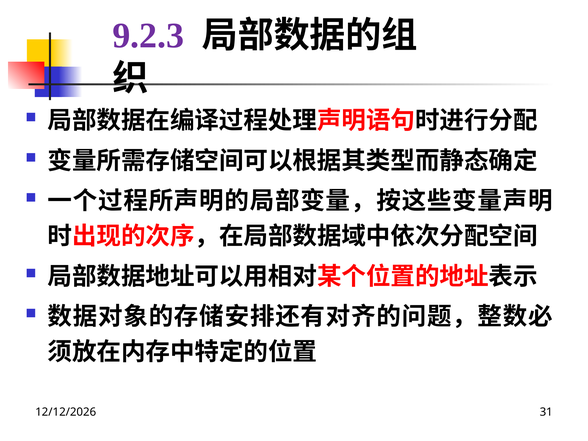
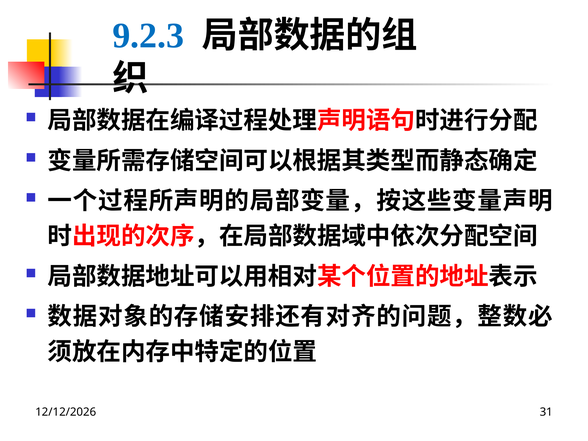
9.2.3 colour: purple -> blue
